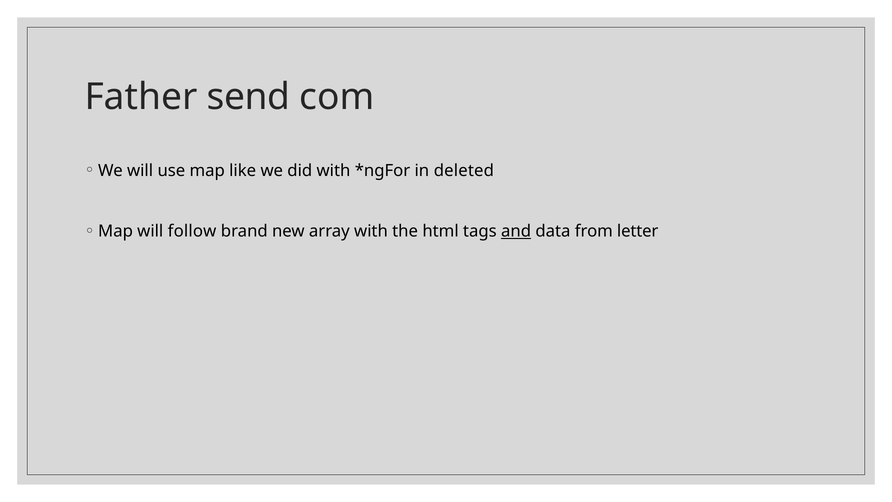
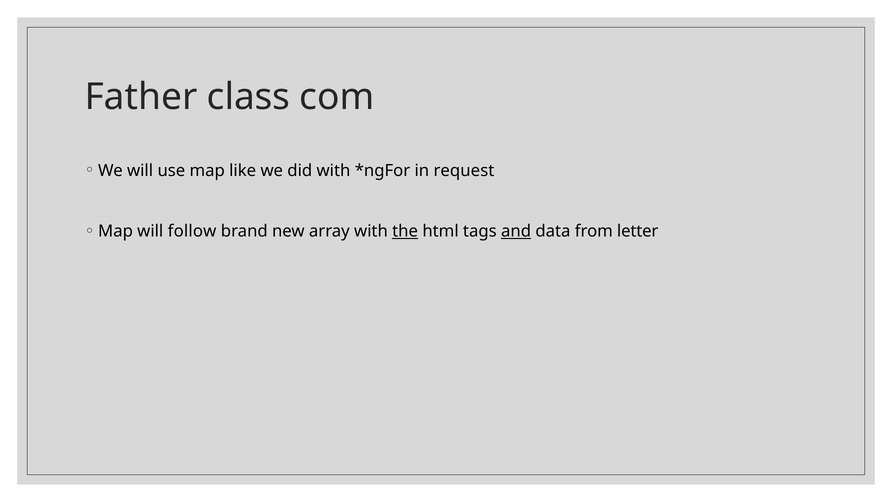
send: send -> class
deleted: deleted -> request
the underline: none -> present
